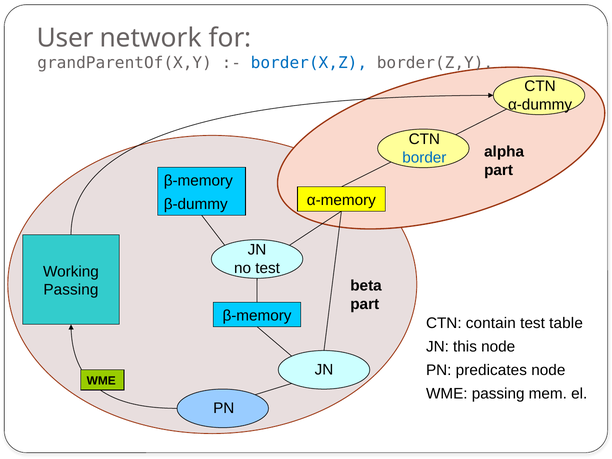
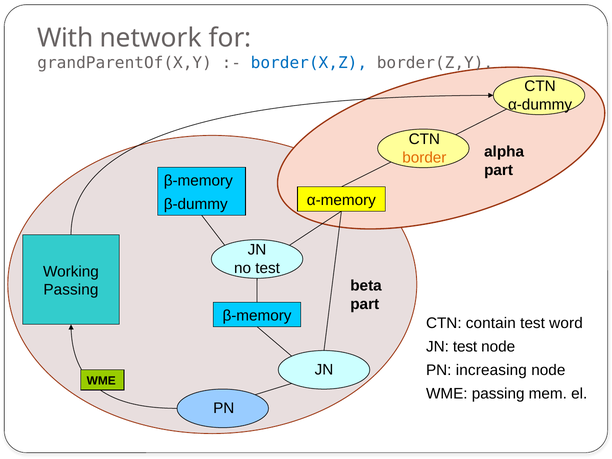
User: User -> With
border colour: blue -> orange
table: table -> word
JN this: this -> test
predicates: predicates -> increasing
